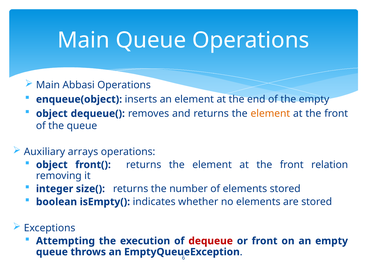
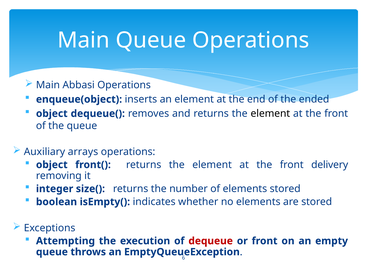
the empty: empty -> ended
element at (270, 114) colour: orange -> black
relation: relation -> delivery
